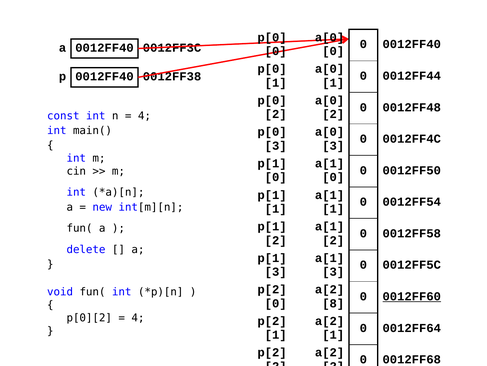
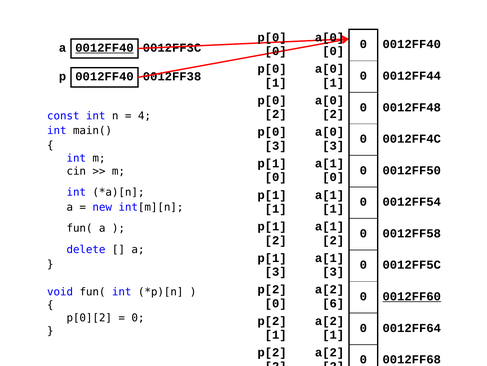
0012FF40 at (104, 48) underline: none -> present
8: 8 -> 6
4 at (138, 317): 4 -> 0
